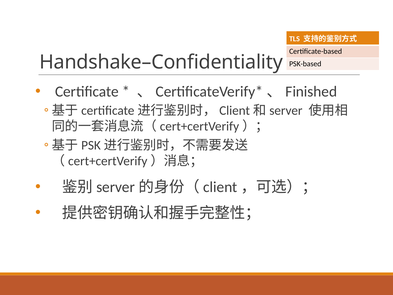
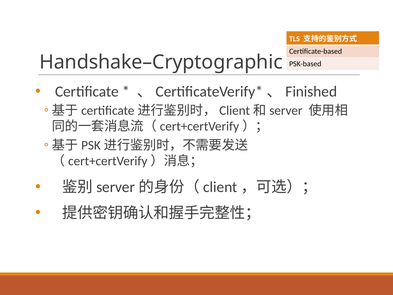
Handshake–Confidentiality: Handshake–Confidentiality -> Handshake–Cryptographic
